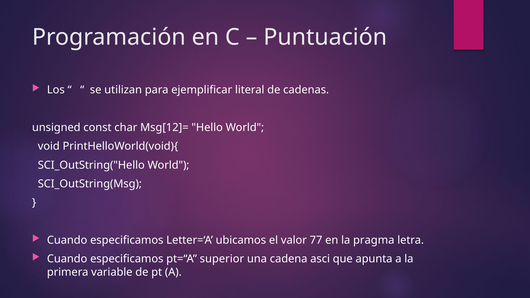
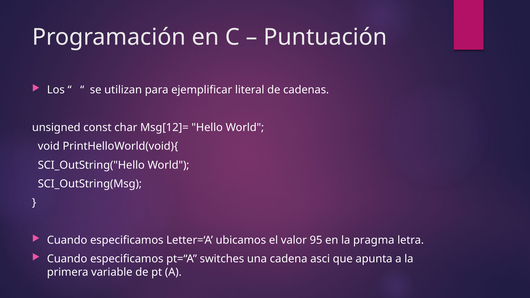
77: 77 -> 95
superior: superior -> switches
